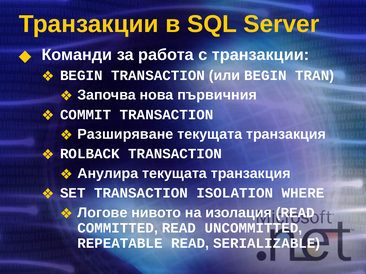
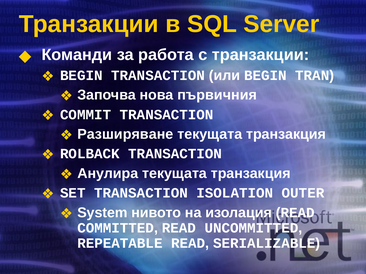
WHERE: WHERE -> OUTER
Логове: Логове -> System
